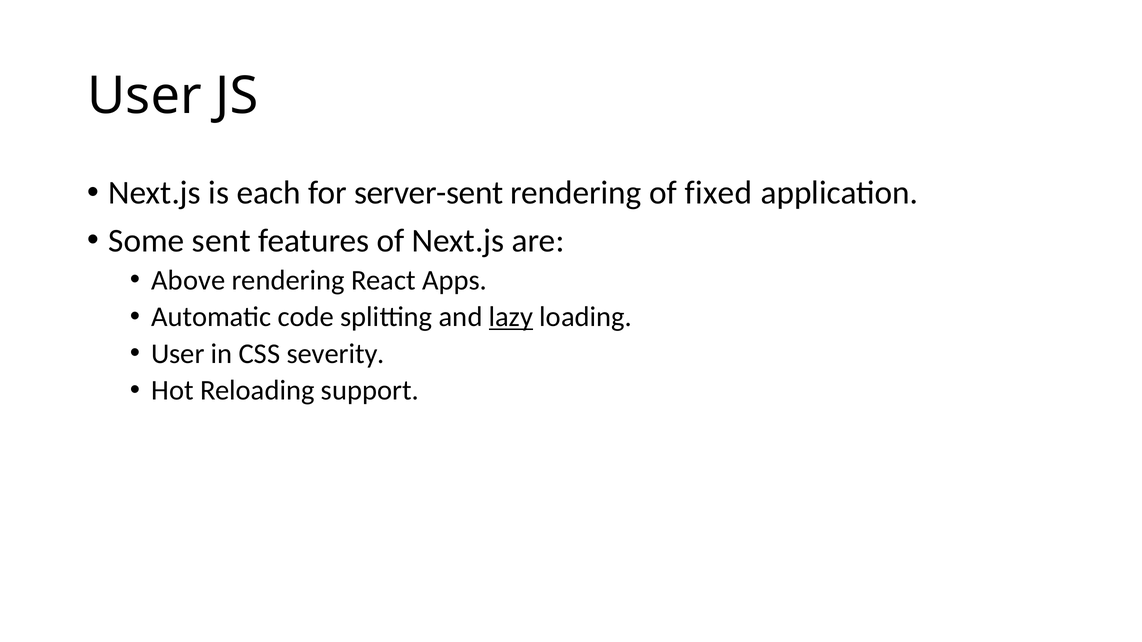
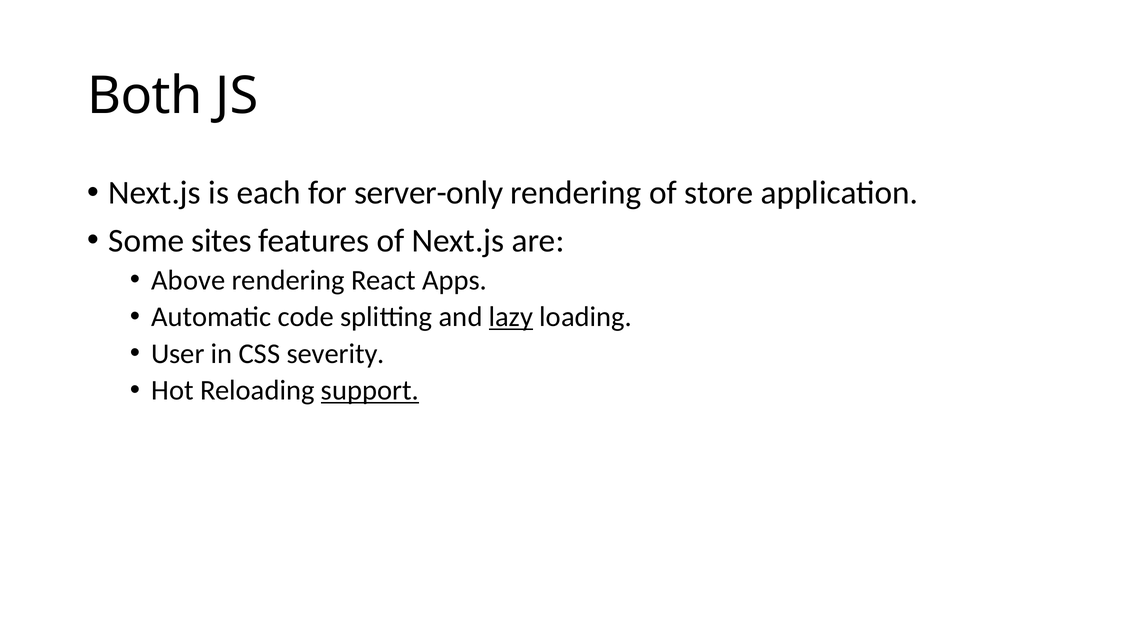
User at (144, 96): User -> Both
server-sent: server-sent -> server-only
fixed: fixed -> store
sent: sent -> sites
support underline: none -> present
